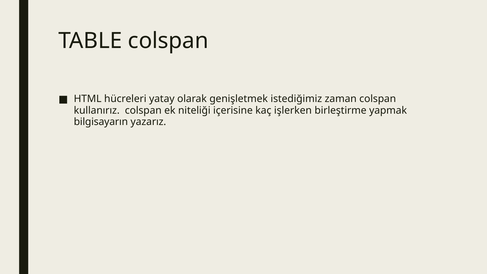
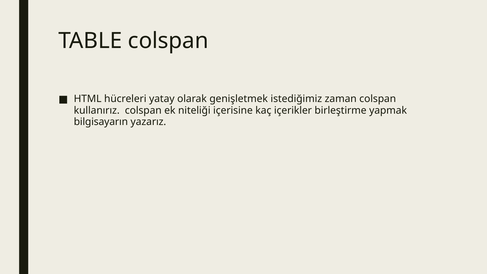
işlerken: işlerken -> içerikler
